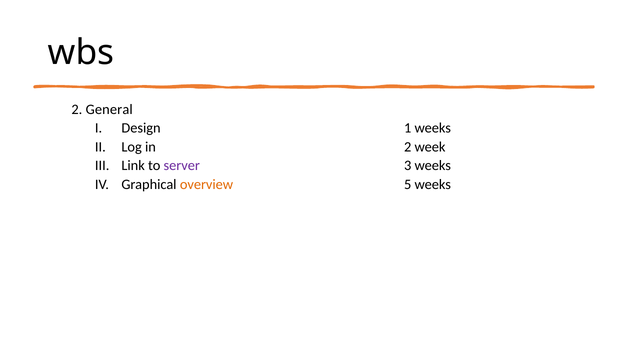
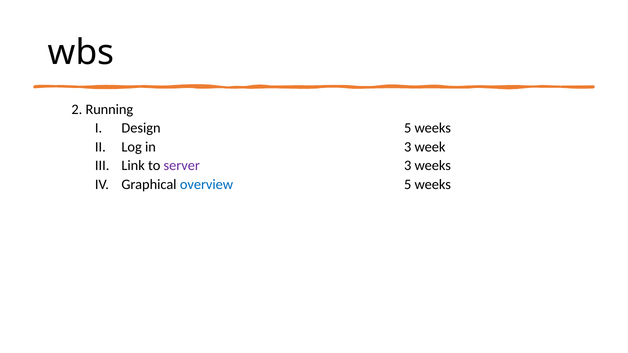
General: General -> Running
Design 1: 1 -> 5
in 2: 2 -> 3
overview colour: orange -> blue
